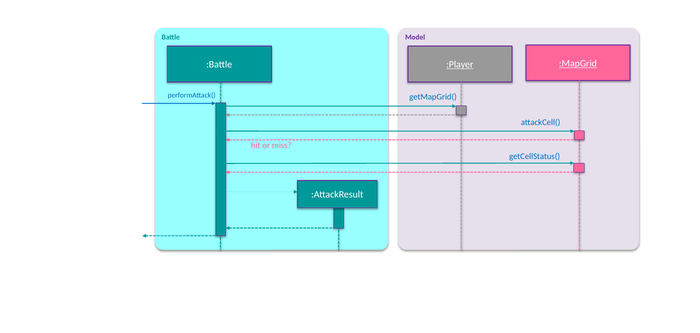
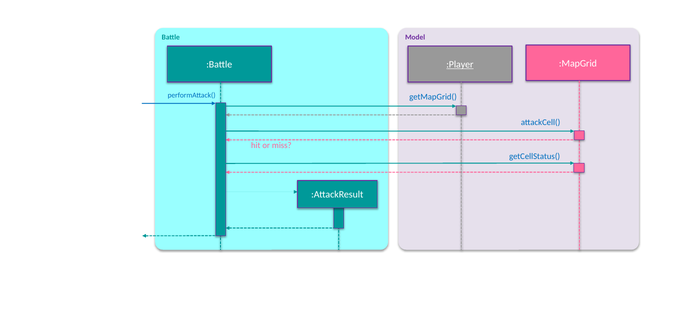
:MapGrid underline: present -> none
